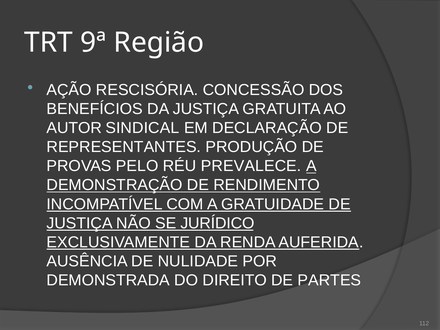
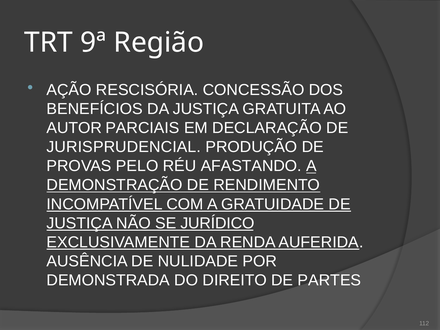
SINDICAL: SINDICAL -> PARCIAIS
REPRESENTANTES: REPRESENTANTES -> JURISPRUDENCIAL
PREVALECE: PREVALECE -> AFASTANDO
